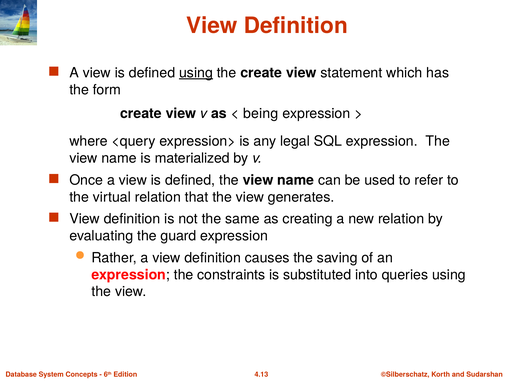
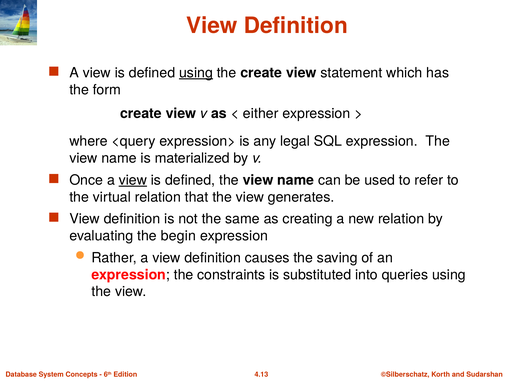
being: being -> either
view at (133, 180) underline: none -> present
guard: guard -> begin
